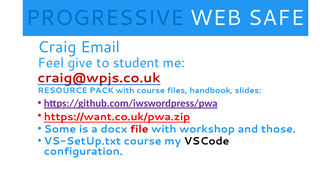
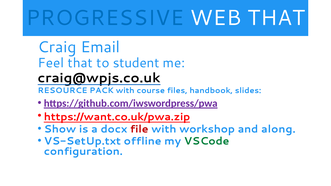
WEB SAFE: SAFE -> THAT
Feel give: give -> that
craig@wpjs.co.uk colour: red -> black
Some: Some -> Show
those: those -> along
VS-SetUp.txt course: course -> offline
VSCode colour: black -> green
